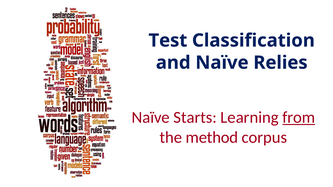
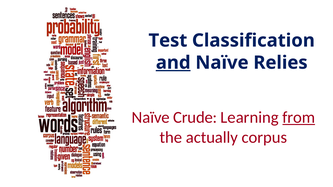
and underline: none -> present
Starts: Starts -> Crude
method: method -> actually
